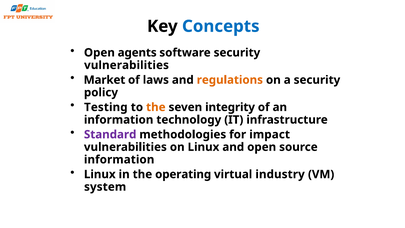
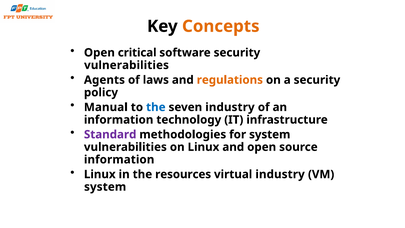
Concepts colour: blue -> orange
agents: agents -> critical
Market: Market -> Agents
Testing: Testing -> Manual
the at (156, 107) colour: orange -> blue
seven integrity: integrity -> industry
for impact: impact -> system
operating: operating -> resources
